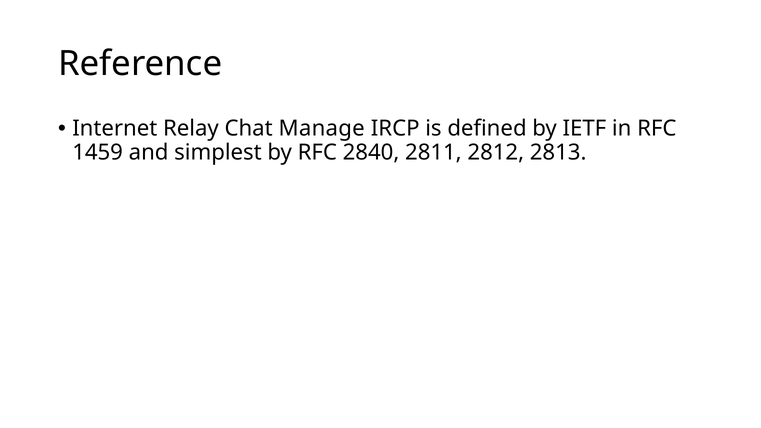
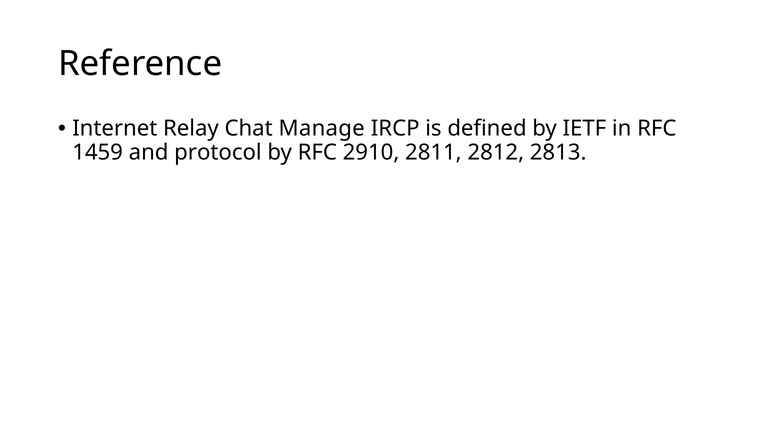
simplest: simplest -> protocol
2840: 2840 -> 2910
